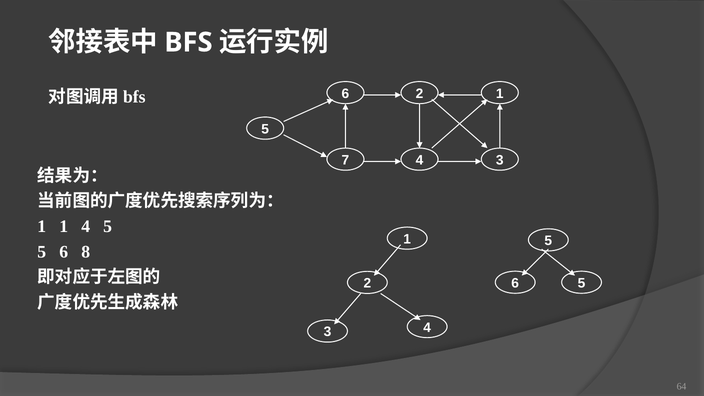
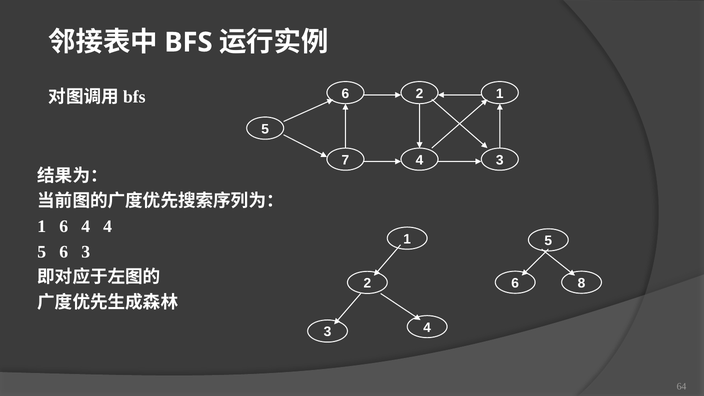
1 1: 1 -> 6
4 5: 5 -> 4
6 8: 8 -> 3
6 5: 5 -> 8
